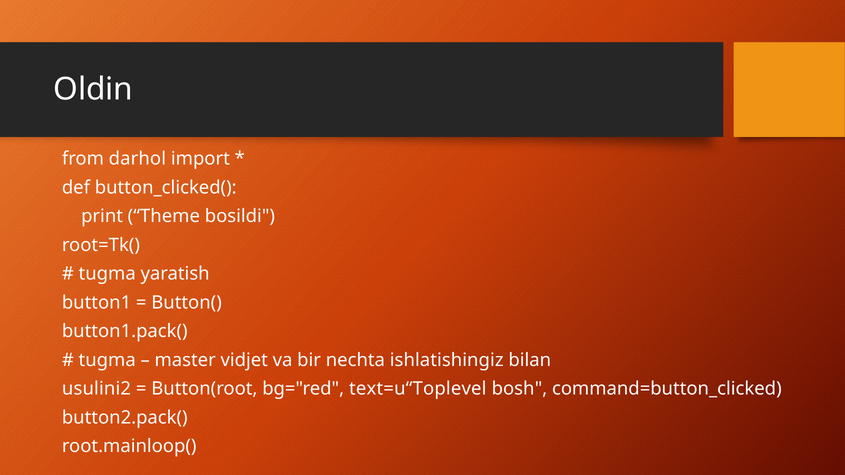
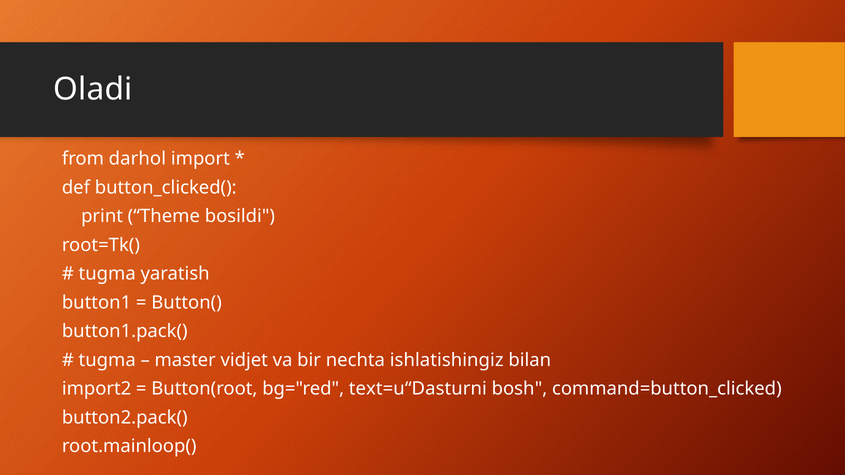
Oldin: Oldin -> Oladi
usulini2: usulini2 -> import2
text=u“Toplevel: text=u“Toplevel -> text=u“Dasturni
